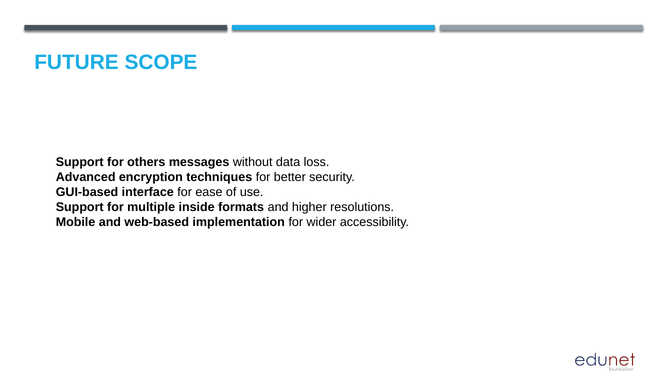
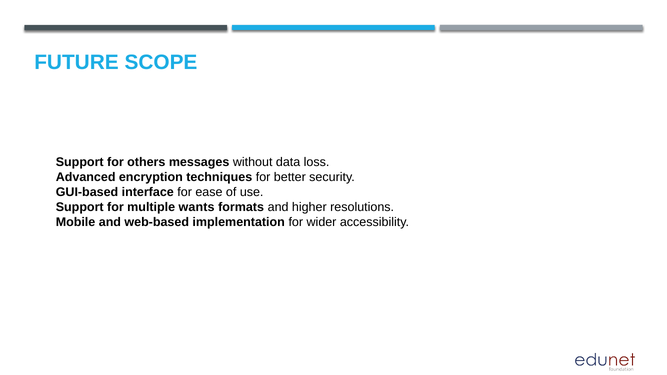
inside: inside -> wants
